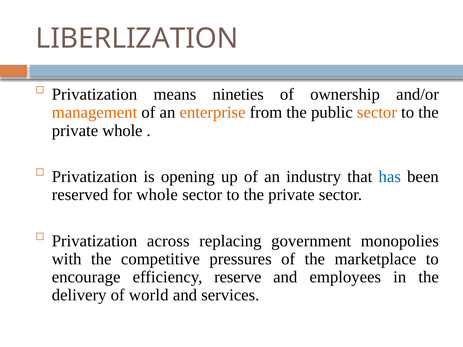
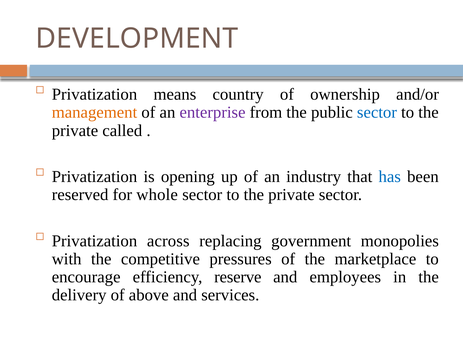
LIBERLIZATION: LIBERLIZATION -> DEVELOPMENT
nineties: nineties -> country
enterprise colour: orange -> purple
sector at (377, 113) colour: orange -> blue
private whole: whole -> called
world: world -> above
